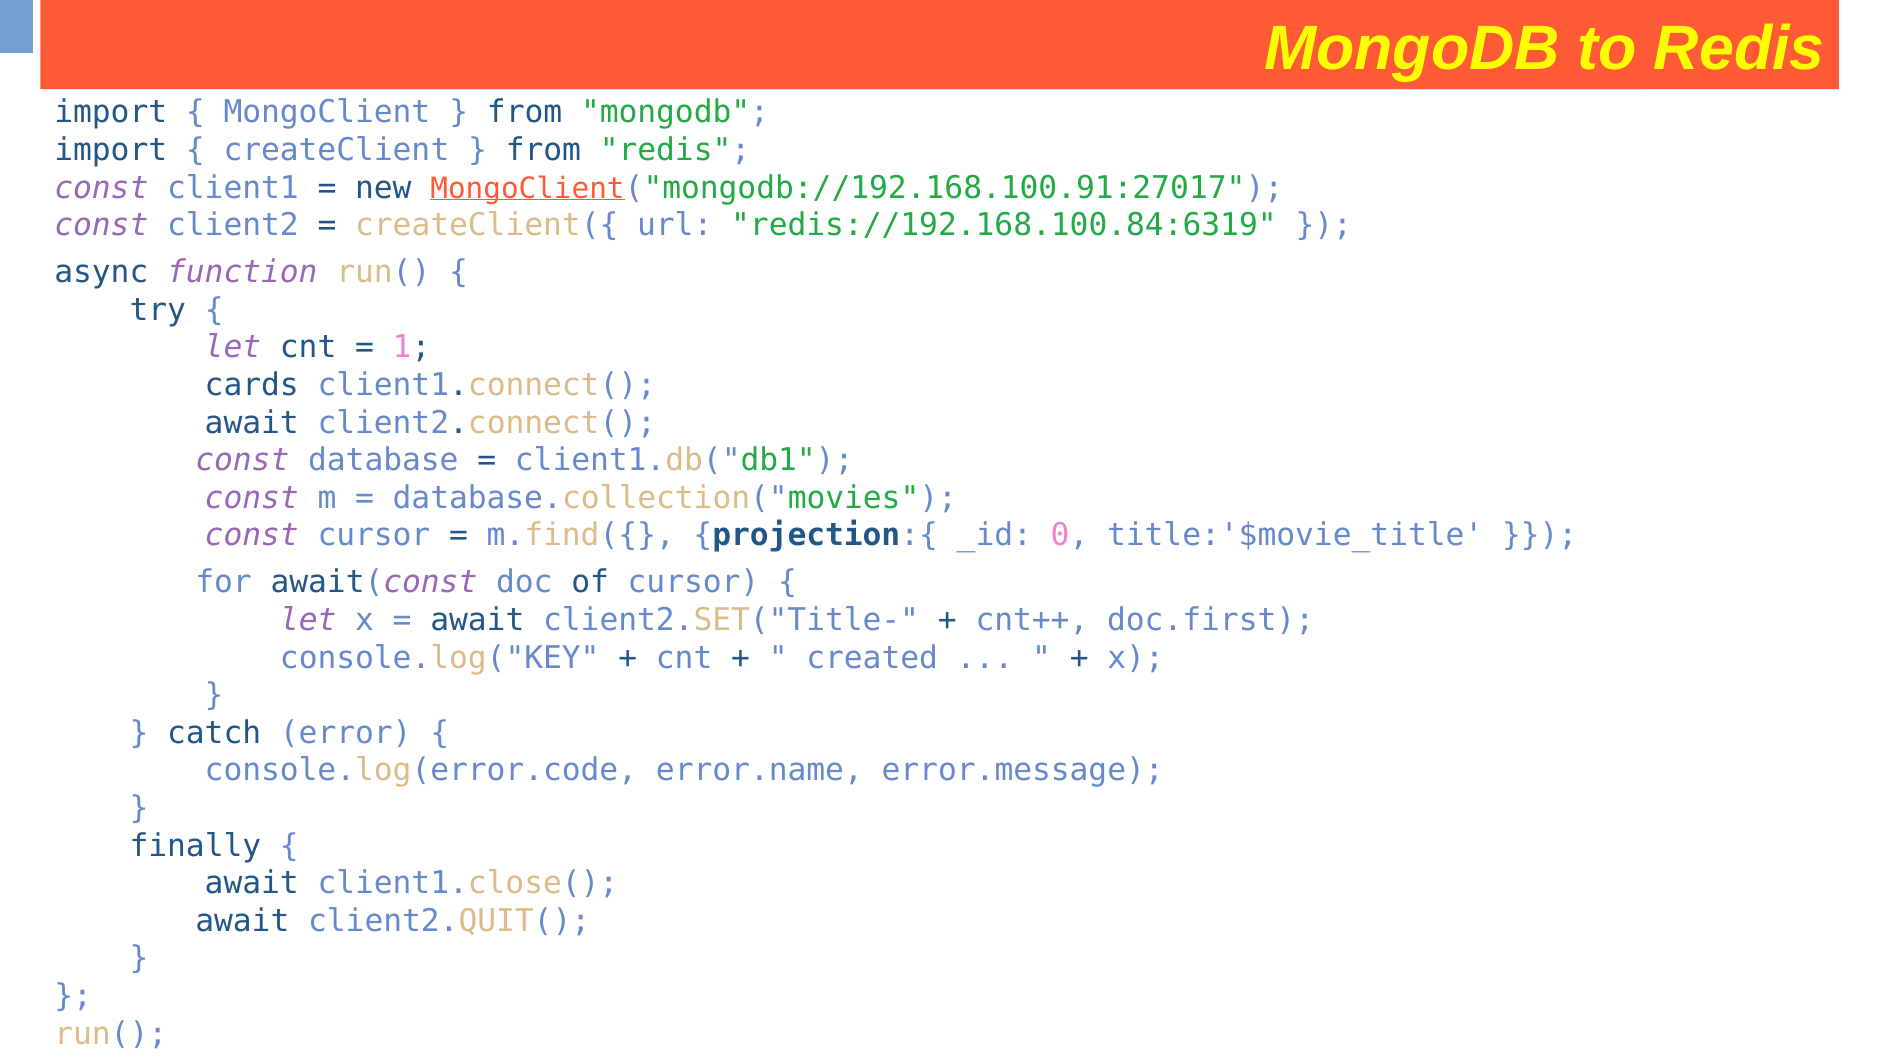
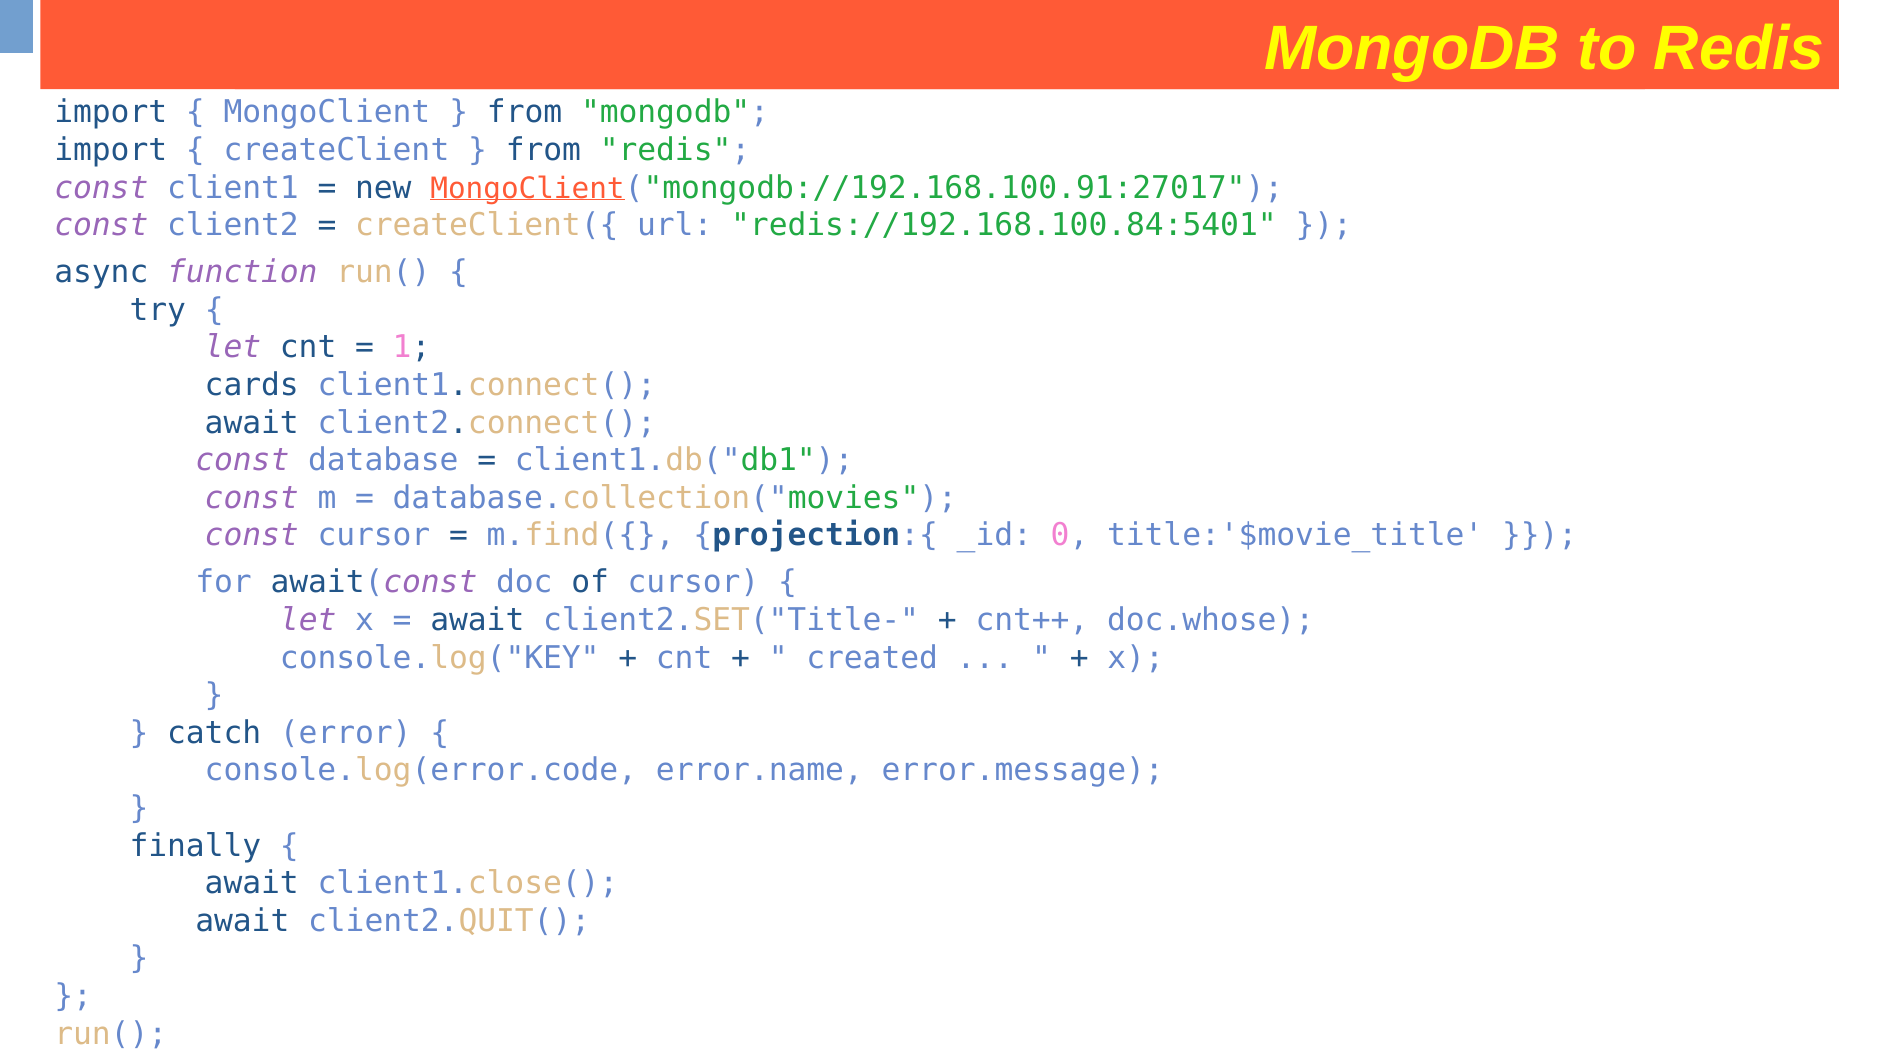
redis://192.168.100.84:6319: redis://192.168.100.84:6319 -> redis://192.168.100.84:5401
doc.first: doc.first -> doc.whose
